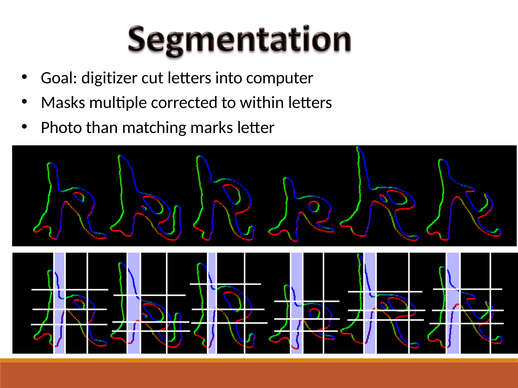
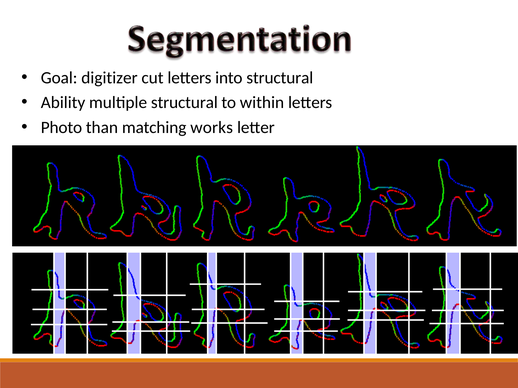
into computer: computer -> structural
Masks: Masks -> Ability
multiple corrected: corrected -> structural
marks: marks -> works
